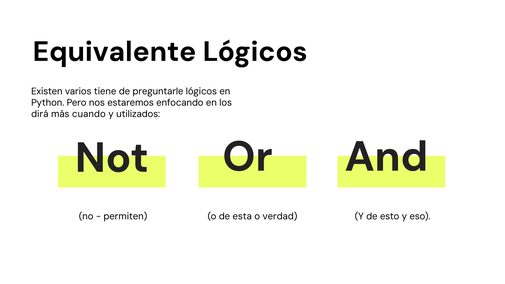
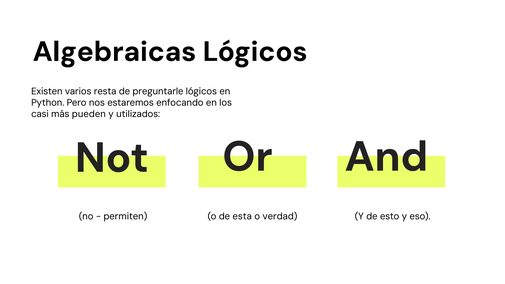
Equivalente: Equivalente -> Algebraicas
tiene: tiene -> resta
dirá: dirá -> casi
cuando: cuando -> pueden
